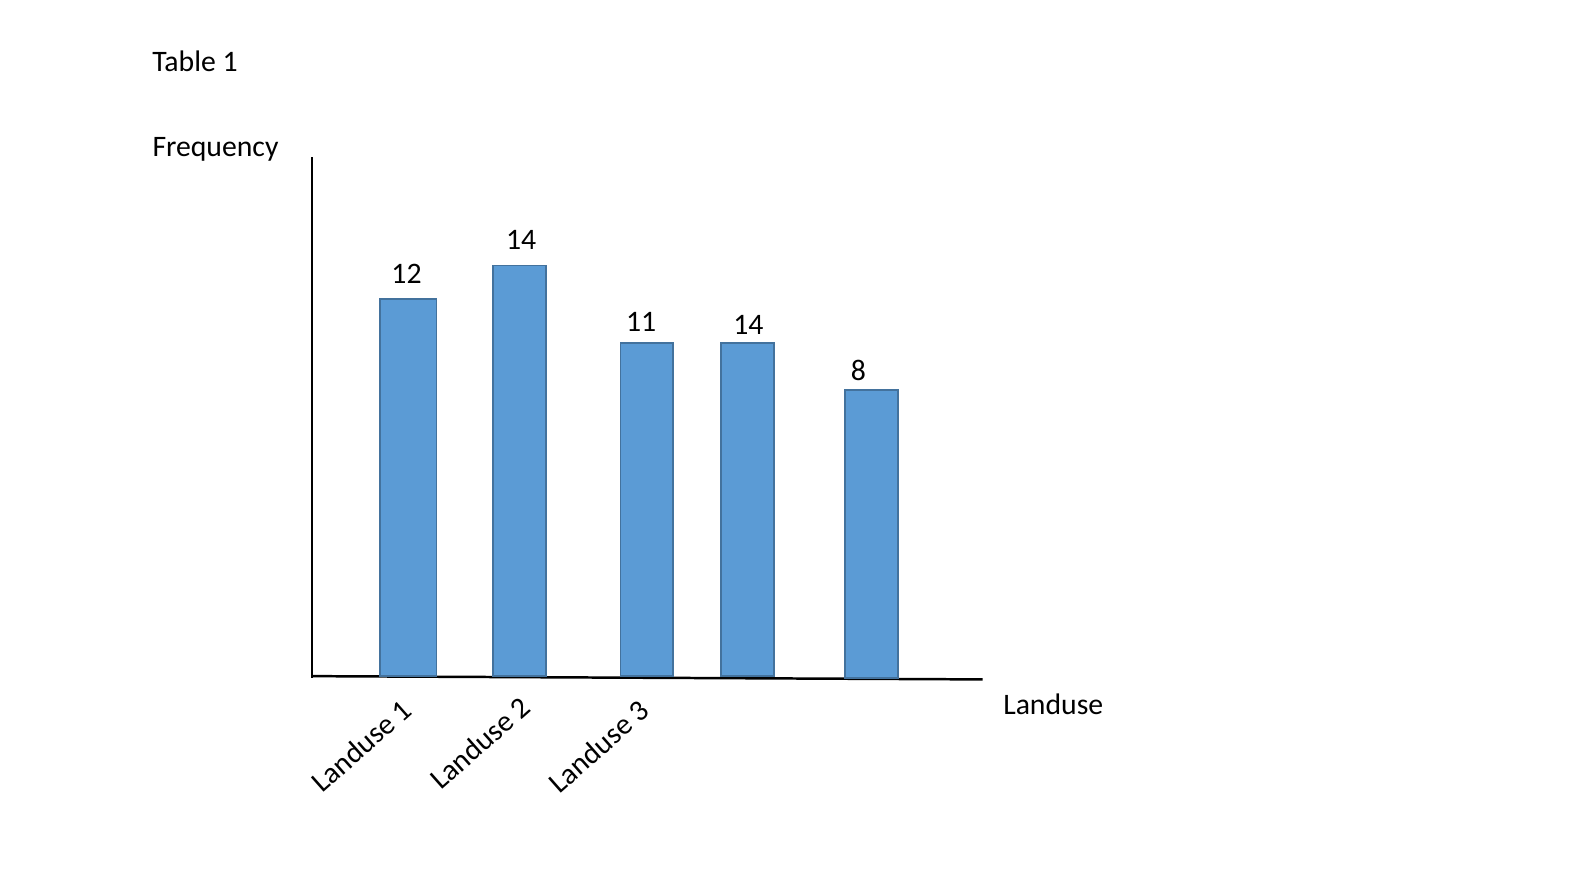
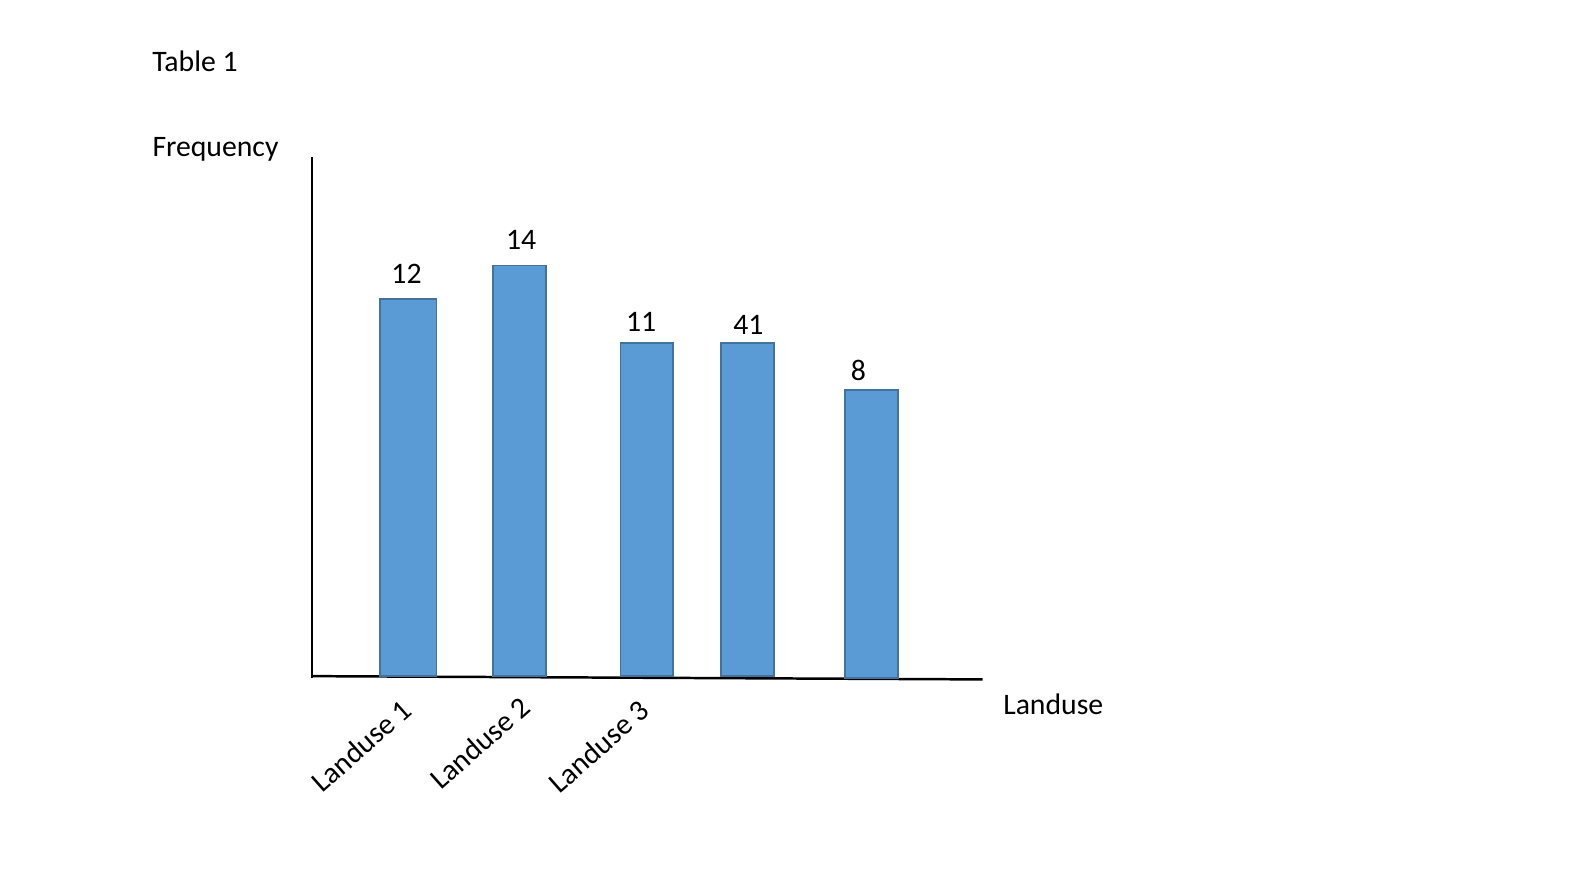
11 14: 14 -> 41
